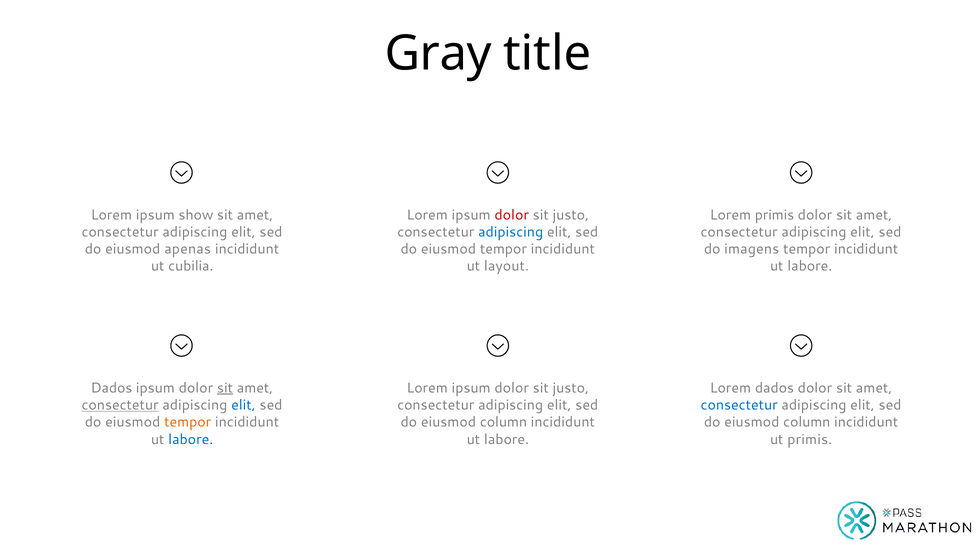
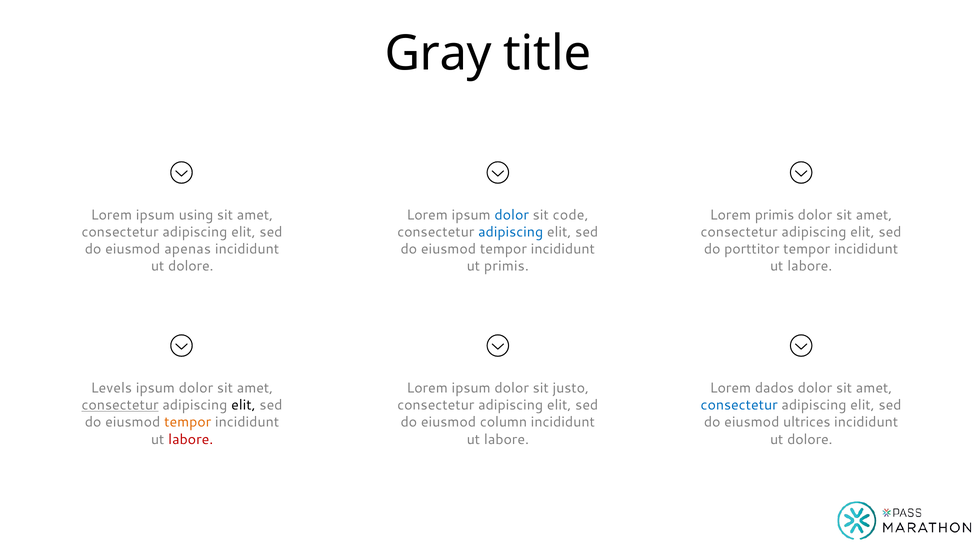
show: show -> using
dolor at (512, 215) colour: red -> blue
justo at (571, 215): justo -> code
imagens: imagens -> porttitor
cubilia at (191, 266): cubilia -> dolore
ut layout: layout -> primis
Dados at (111, 388): Dados -> Levels
sit at (225, 388) underline: present -> none
elit at (243, 405) colour: blue -> black
column at (807, 422): column -> ultrices
labore at (191, 439) colour: blue -> red
primis at (810, 439): primis -> dolore
